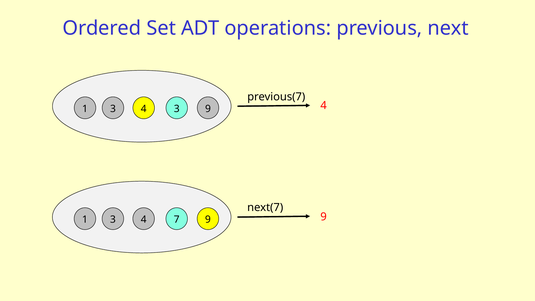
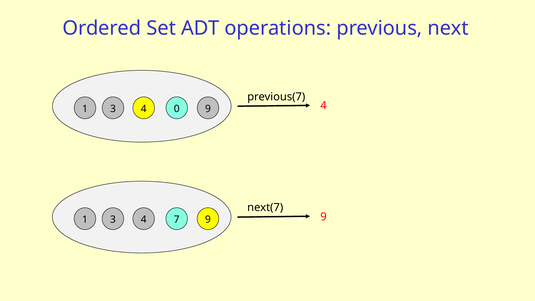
3 3: 3 -> 0
